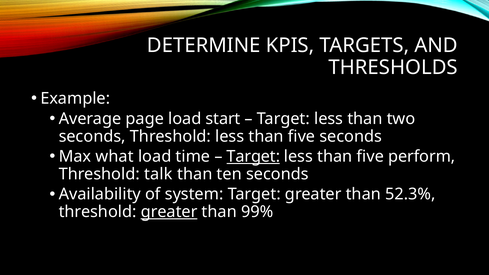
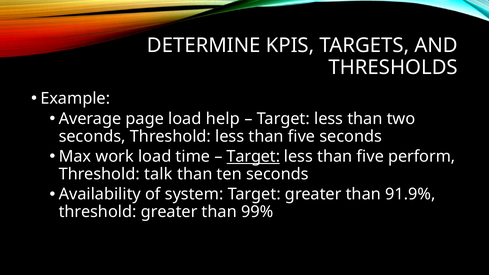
start: start -> help
what: what -> work
52.3%: 52.3% -> 91.9%
greater at (169, 212) underline: present -> none
